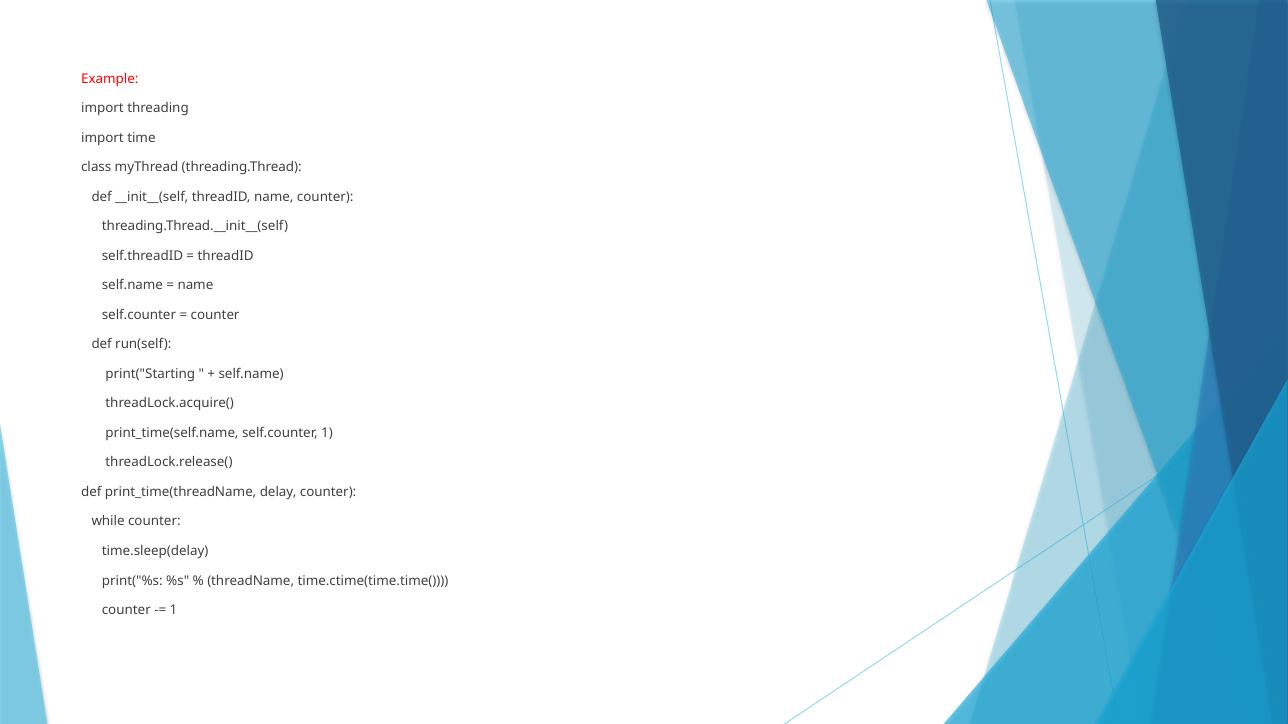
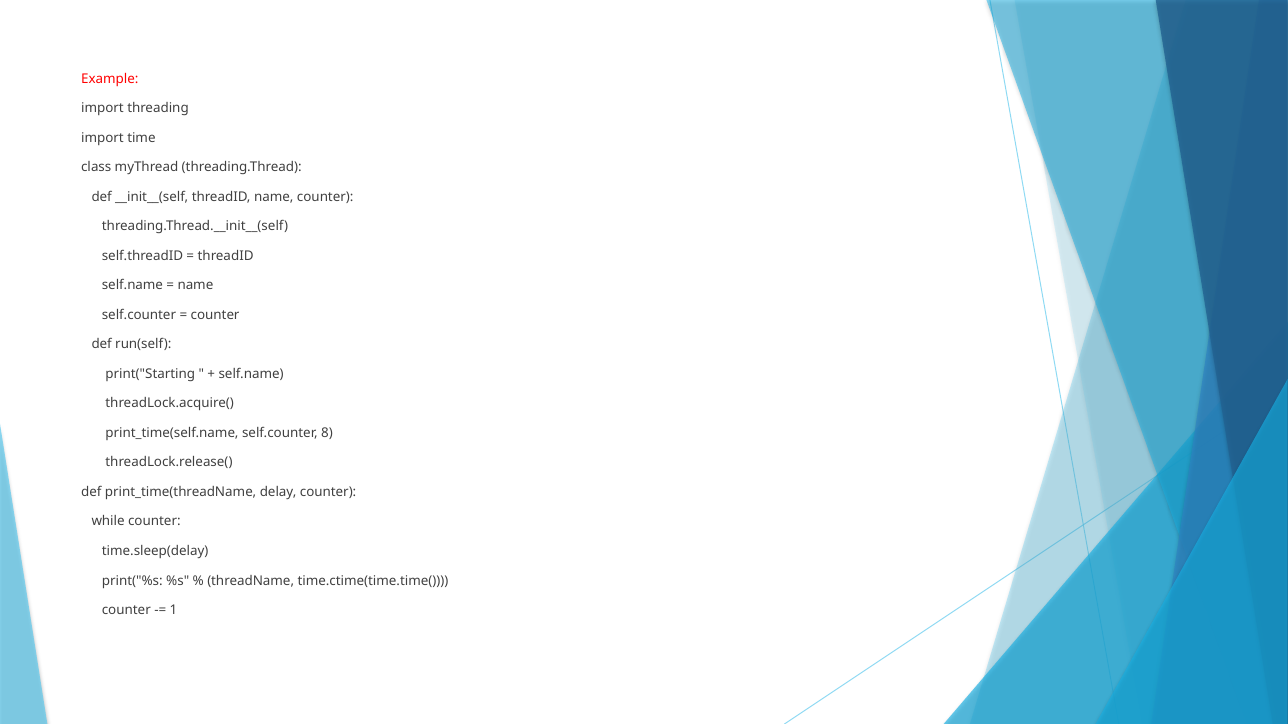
self.counter 1: 1 -> 8
